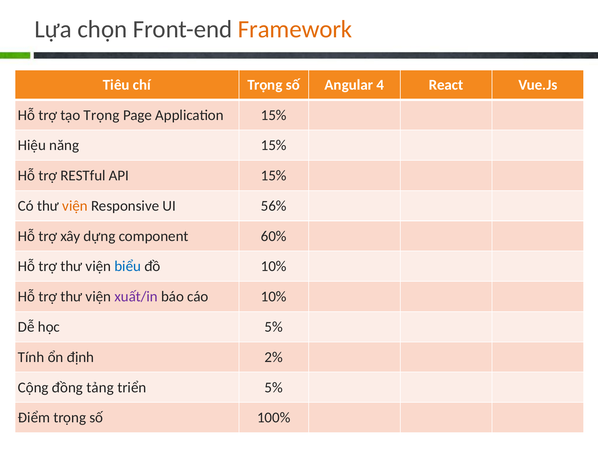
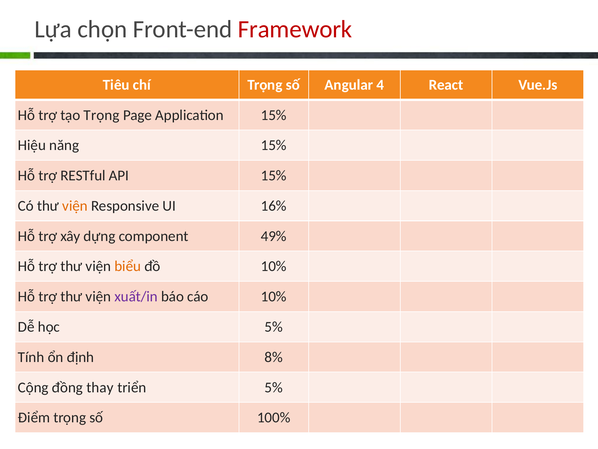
Framework colour: orange -> red
56%: 56% -> 16%
60%: 60% -> 49%
biểu colour: blue -> orange
2%: 2% -> 8%
tảng: tảng -> thay
